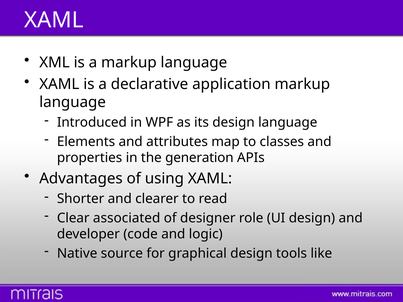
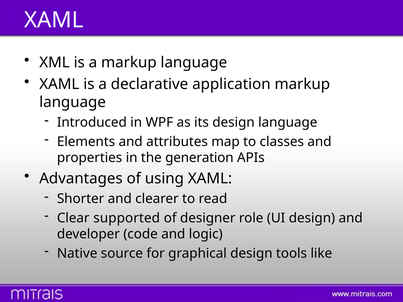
associated: associated -> supported
